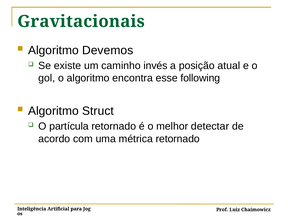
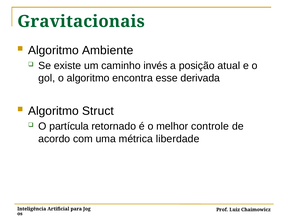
Devemos: Devemos -> Ambiente
following: following -> derivada
detectar: detectar -> controle
métrica retornado: retornado -> liberdade
